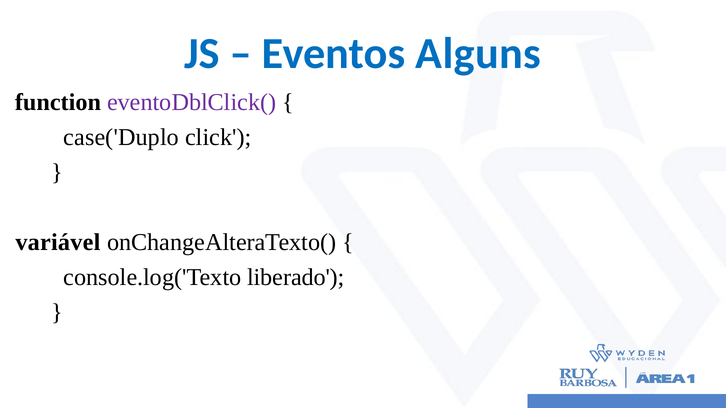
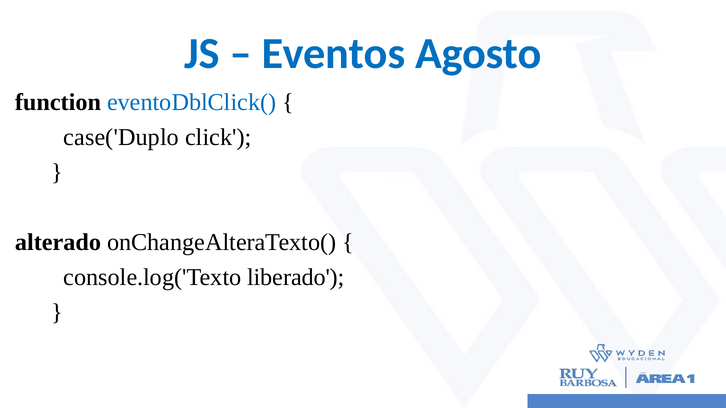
Alguns: Alguns -> Agosto
eventoDblClick( colour: purple -> blue
variável: variável -> alterado
